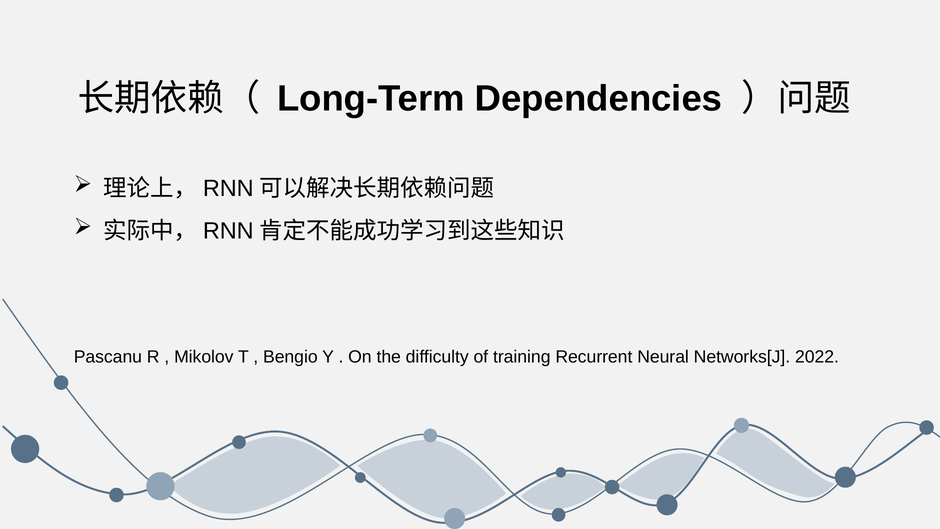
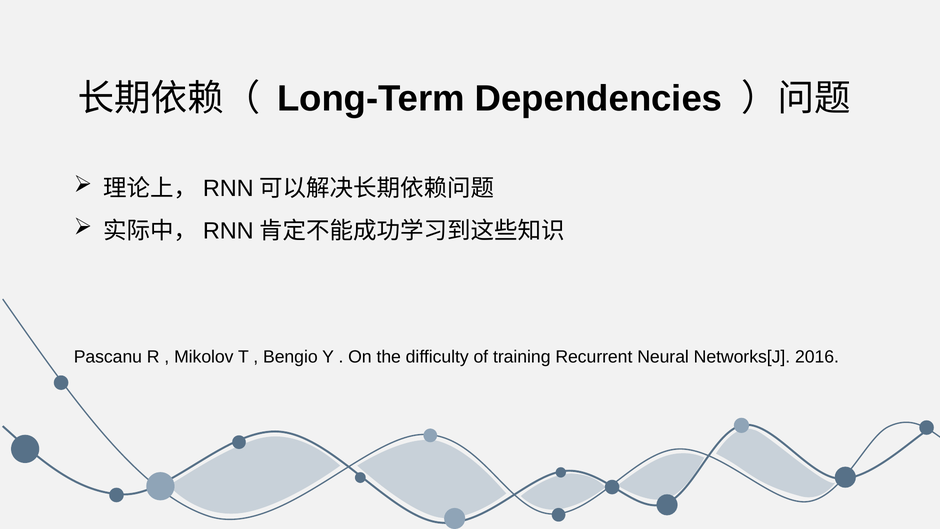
2022: 2022 -> 2016
